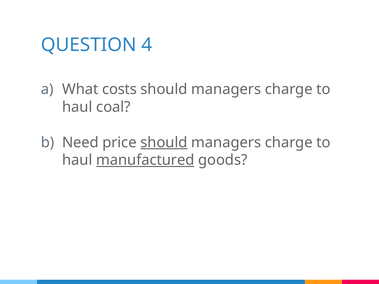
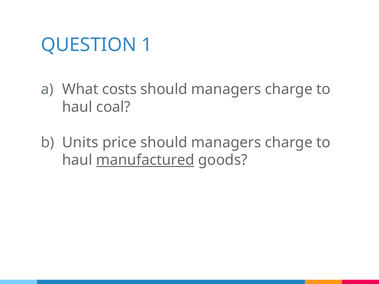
4: 4 -> 1
Need: Need -> Units
should at (164, 143) underline: present -> none
